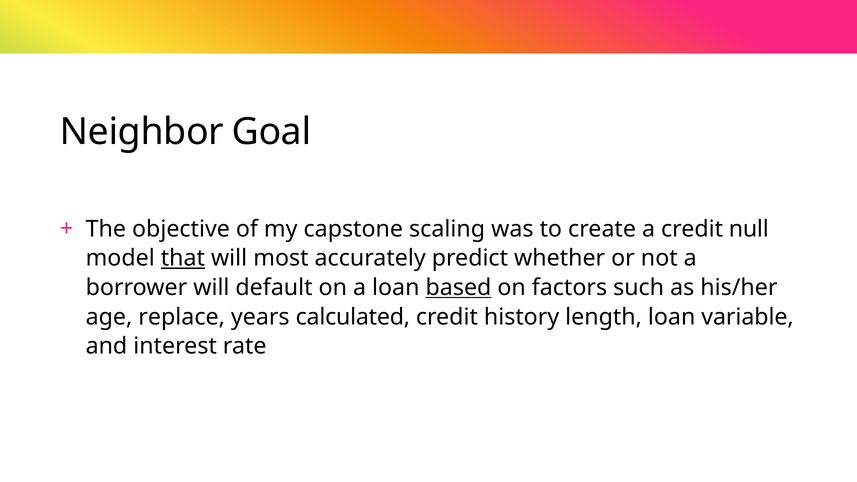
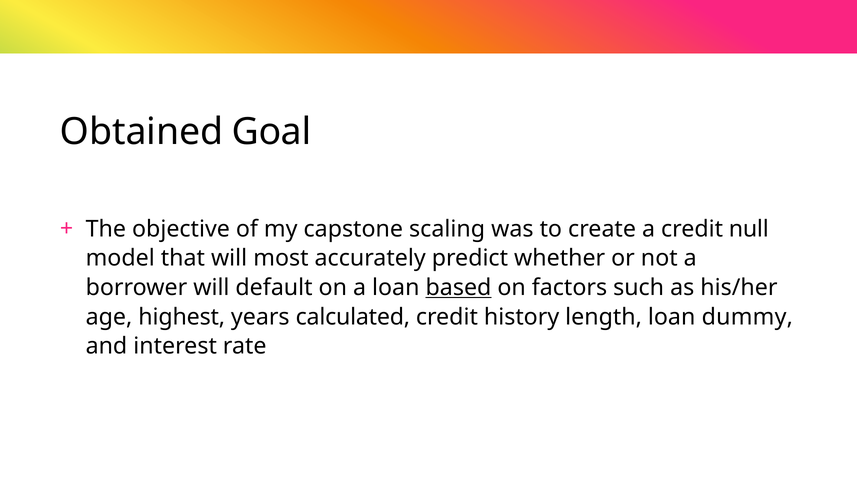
Neighbor: Neighbor -> Obtained
that underline: present -> none
replace: replace -> highest
variable: variable -> dummy
